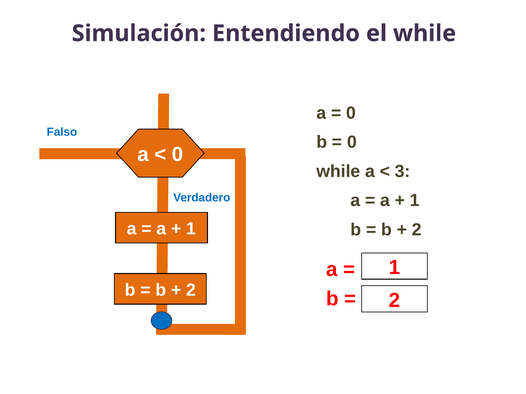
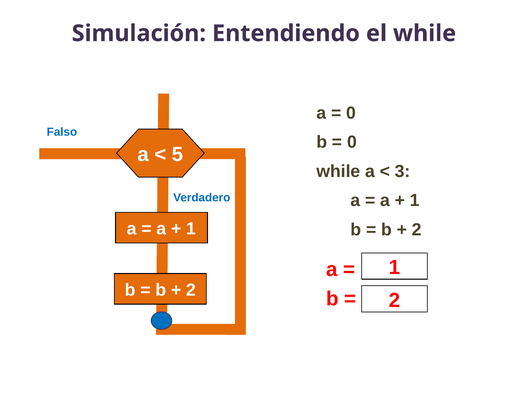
0 at (178, 155): 0 -> 5
